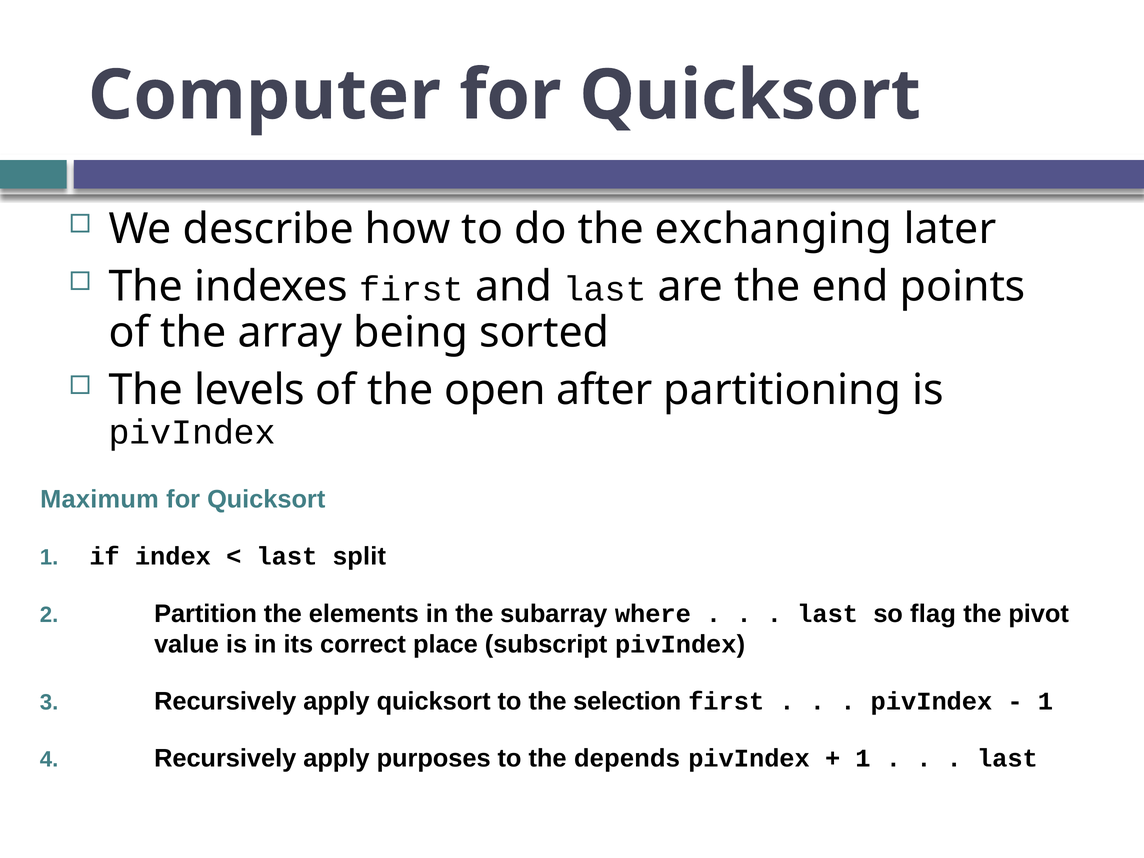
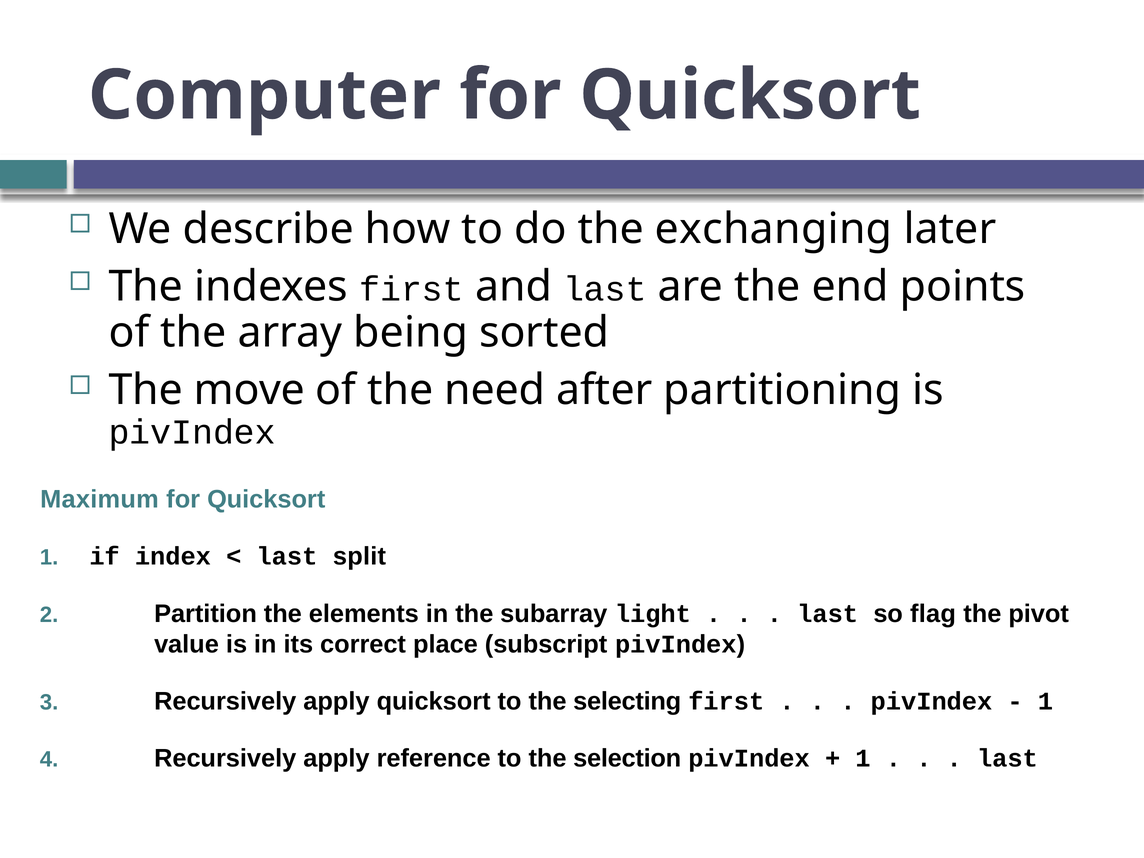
levels: levels -> move
open: open -> need
where: where -> light
selection: selection -> selecting
purposes: purposes -> reference
depends: depends -> selection
